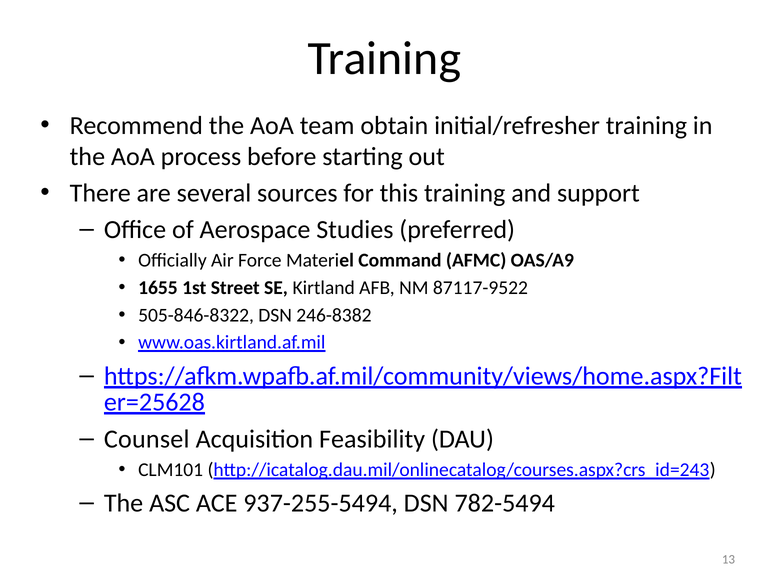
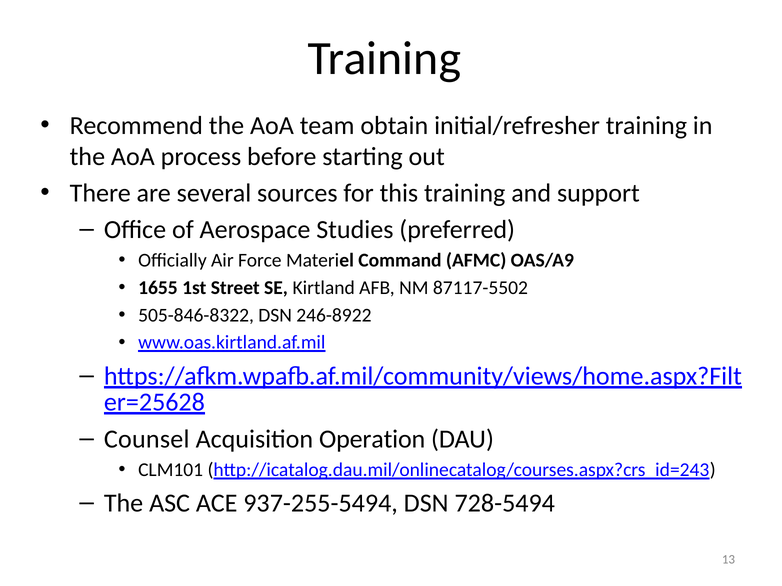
87117-9522: 87117-9522 -> 87117-5502
246-8382: 246-8382 -> 246-8922
Feasibility: Feasibility -> Operation
782-5494: 782-5494 -> 728-5494
